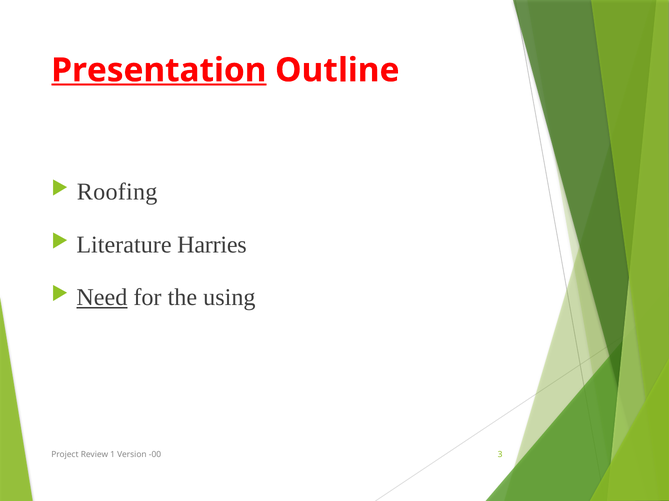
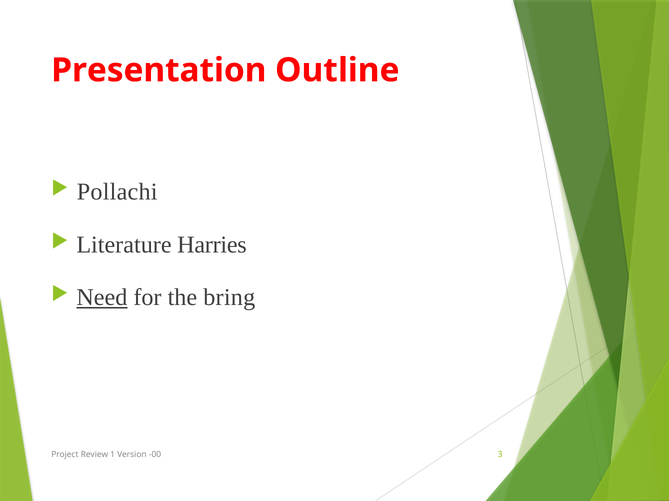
Presentation underline: present -> none
Roofing: Roofing -> Pollachi
using: using -> bring
